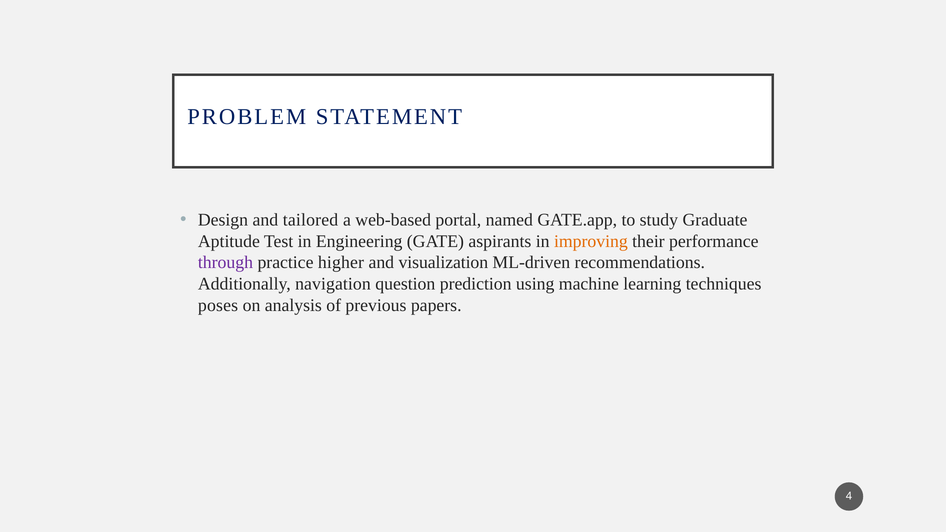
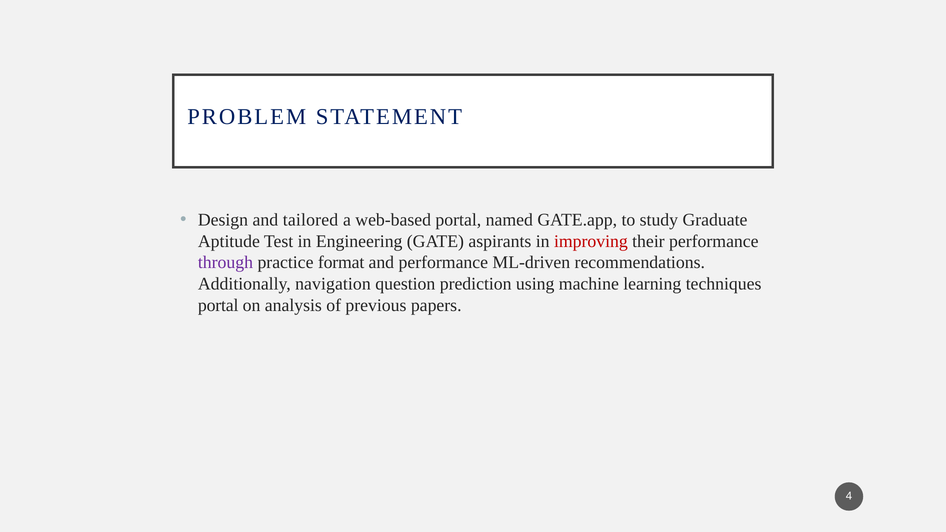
improving colour: orange -> red
higher: higher -> format
and visualization: visualization -> performance
poses at (218, 305): poses -> portal
